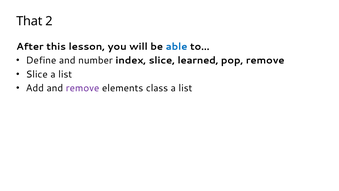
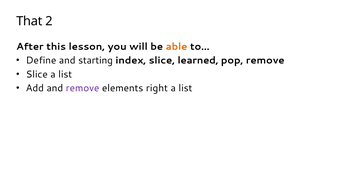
able colour: blue -> orange
number: number -> starting
class: class -> right
